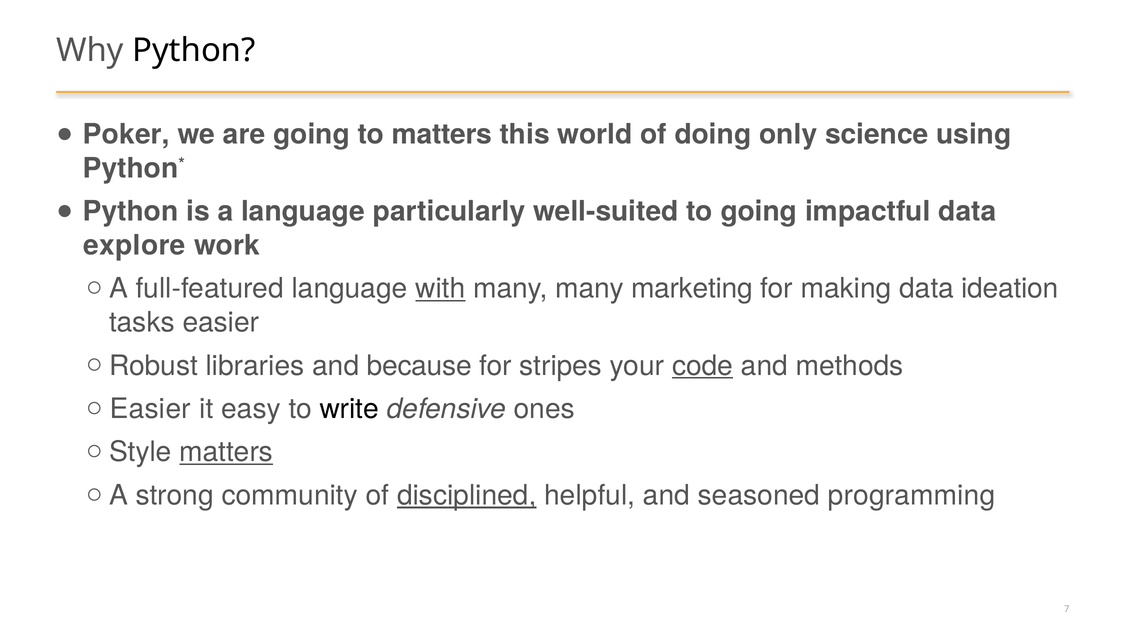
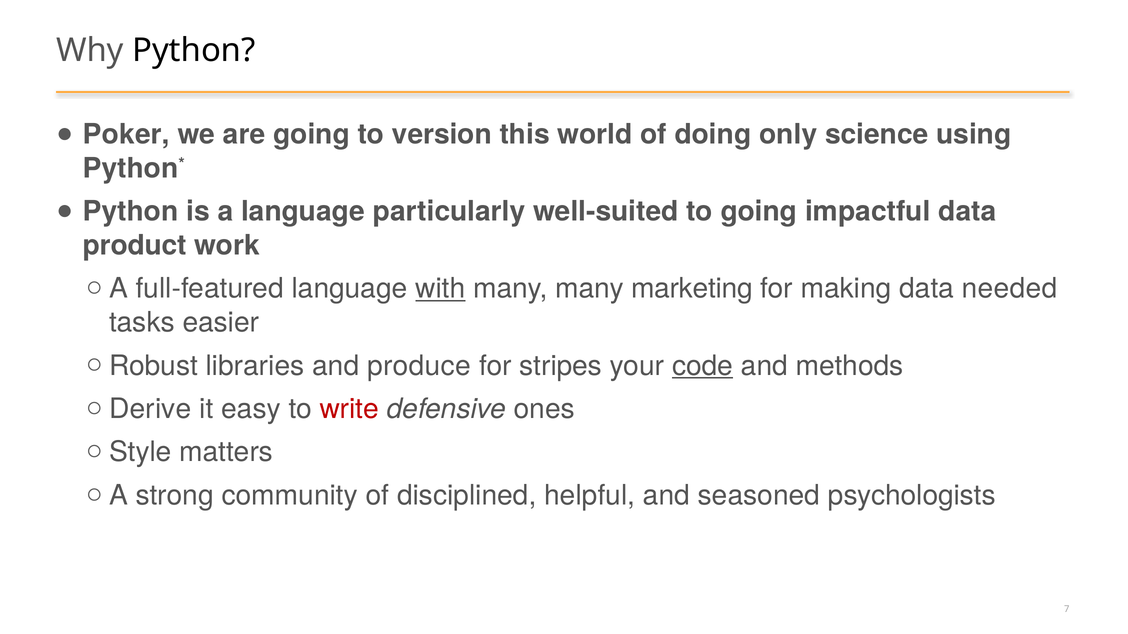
to matters: matters -> version
explore: explore -> product
ideation: ideation -> needed
because: because -> produce
Easier at (150, 409): Easier -> Derive
write colour: black -> red
matters at (226, 452) underline: present -> none
disciplined underline: present -> none
programming: programming -> psychologists
